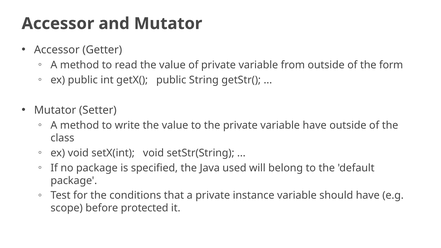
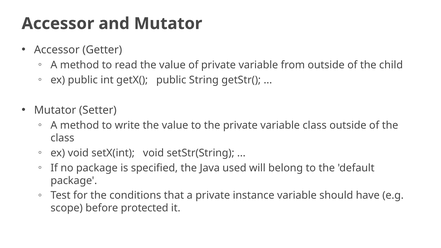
form: form -> child
variable have: have -> class
